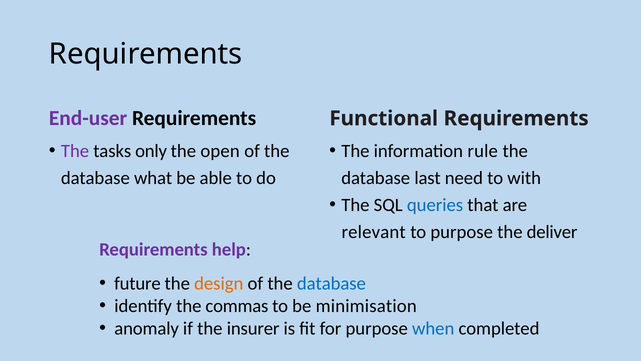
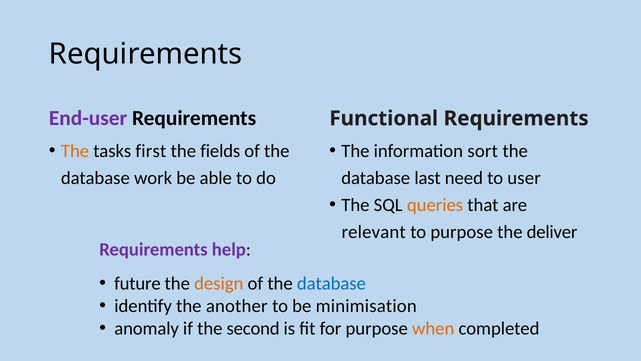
The at (75, 151) colour: purple -> orange
only: only -> first
open: open -> fields
rule: rule -> sort
what: what -> work
with: with -> user
queries colour: blue -> orange
commas: commas -> another
insurer: insurer -> second
when colour: blue -> orange
